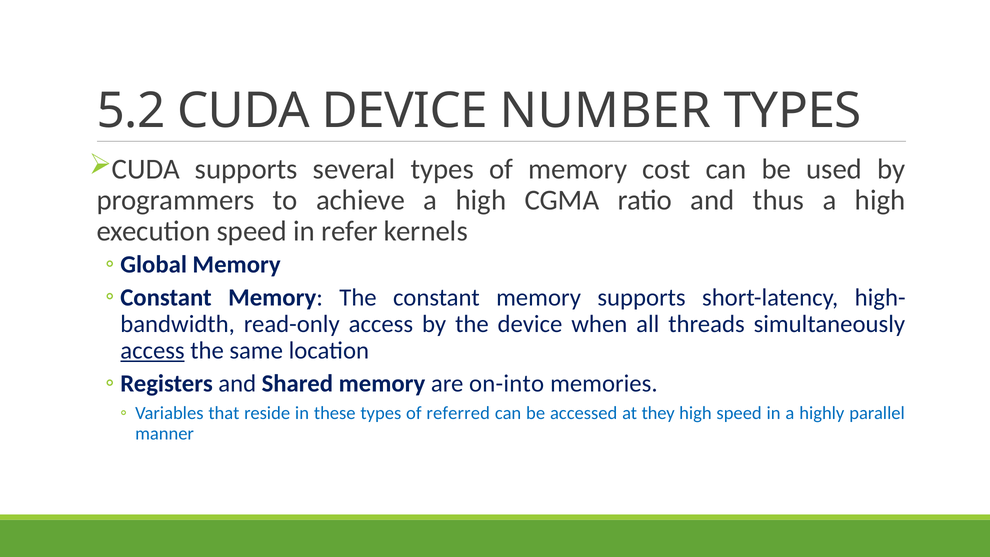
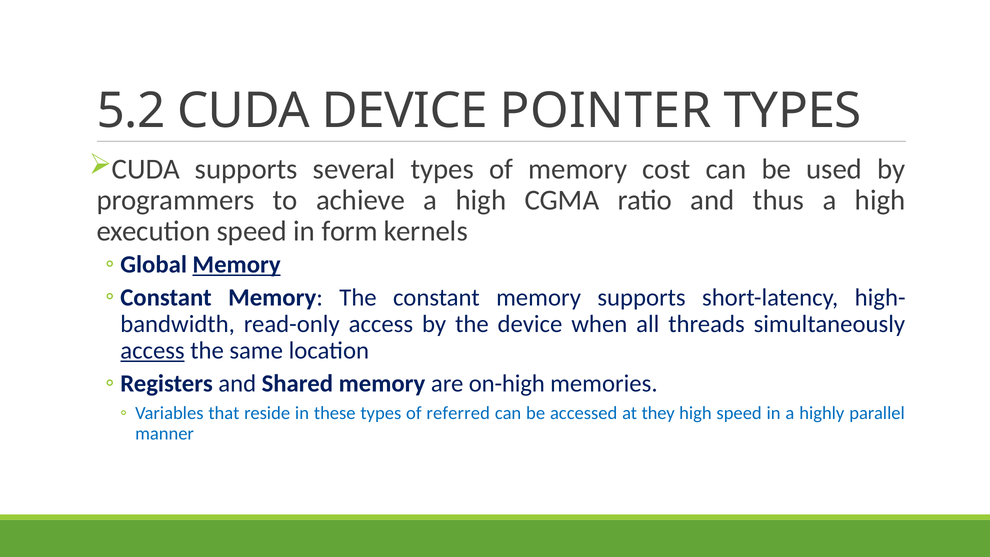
NUMBER: NUMBER -> POINTER
refer: refer -> form
Memory at (237, 264) underline: none -> present
on-into: on-into -> on-high
